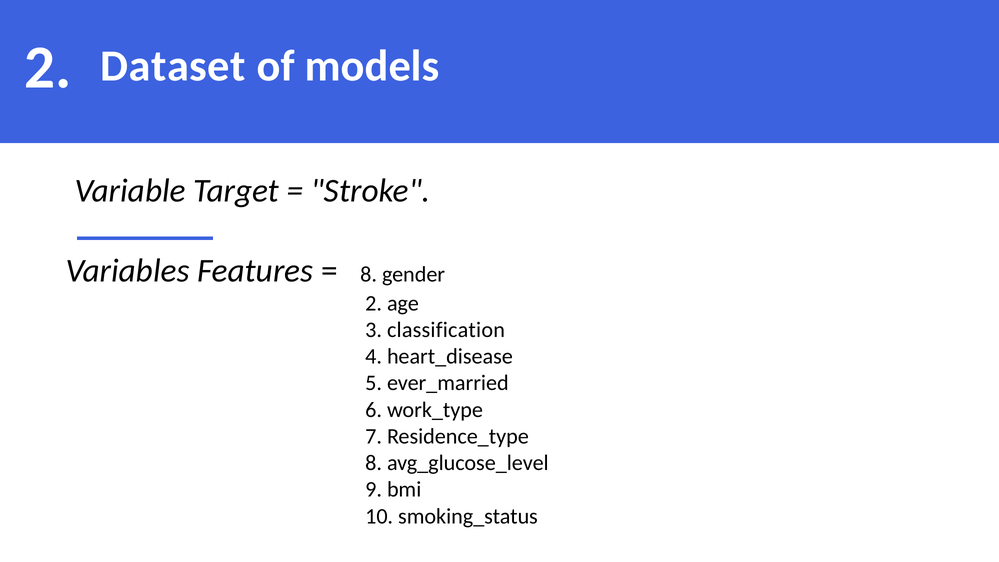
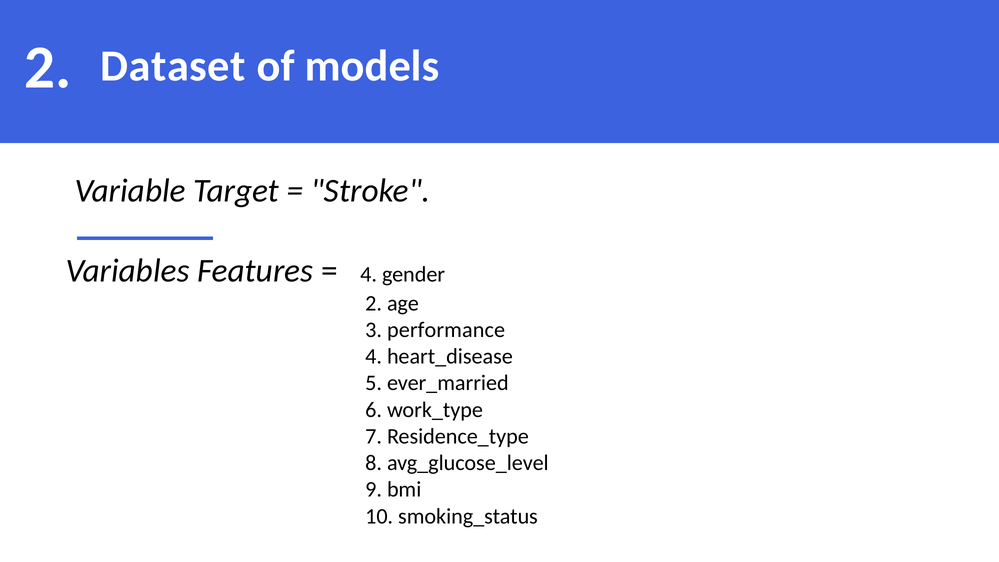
8 at (369, 274): 8 -> 4
classification: classification -> performance
